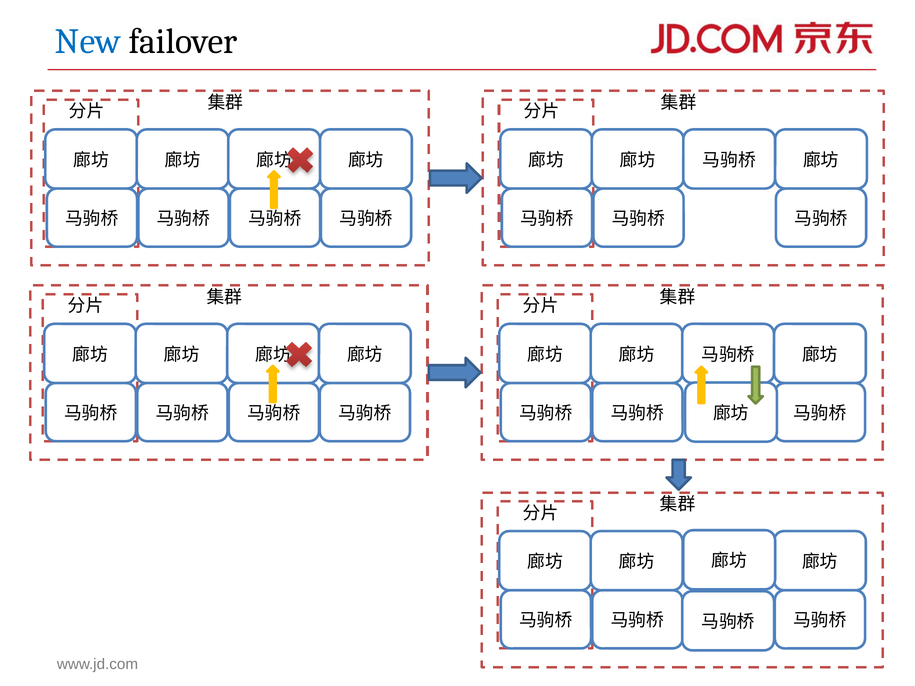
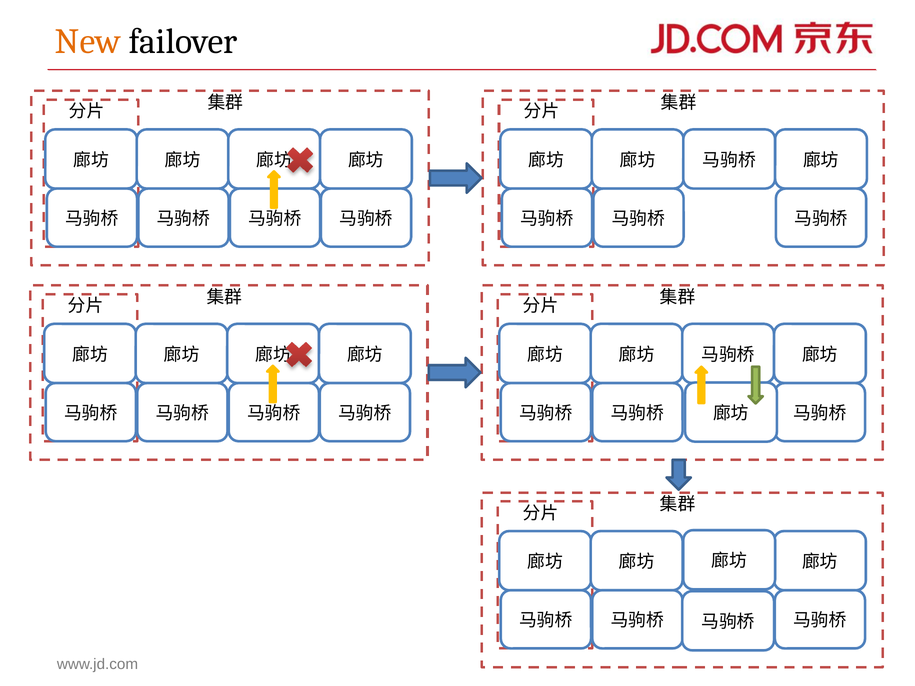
New colour: blue -> orange
